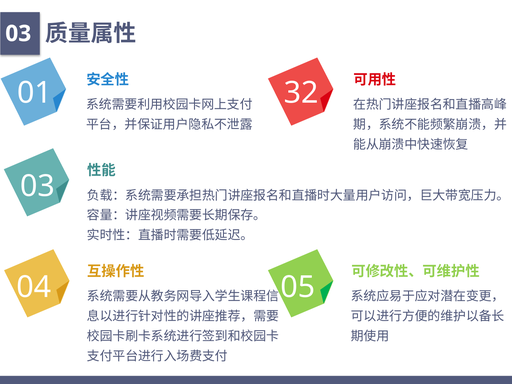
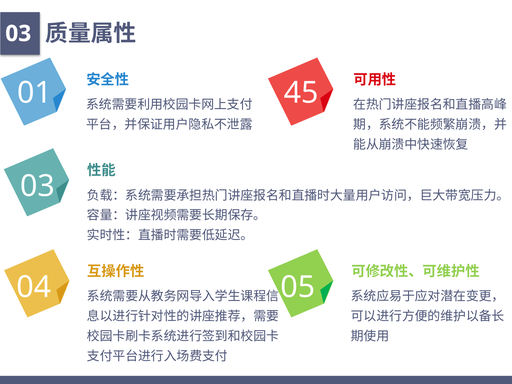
32: 32 -> 45
